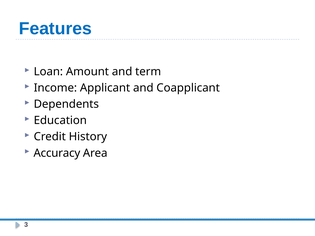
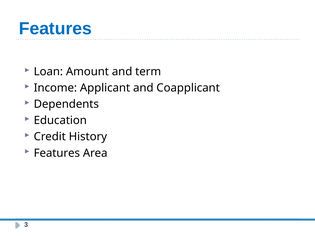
Accuracy at (57, 153): Accuracy -> Features
